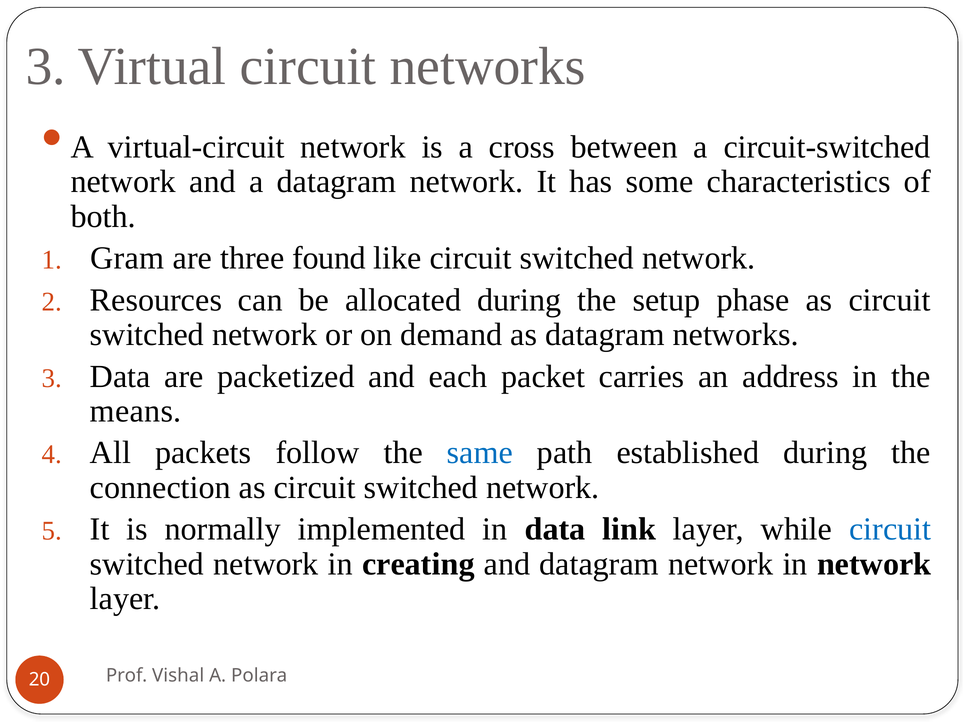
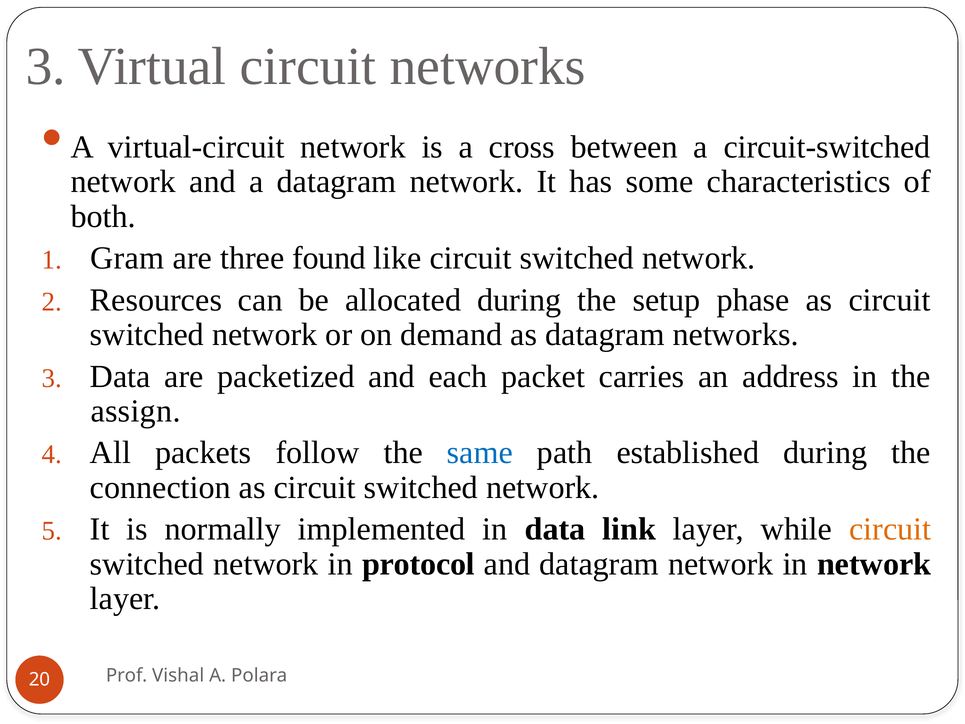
means: means -> assign
circuit at (890, 529) colour: blue -> orange
creating: creating -> protocol
